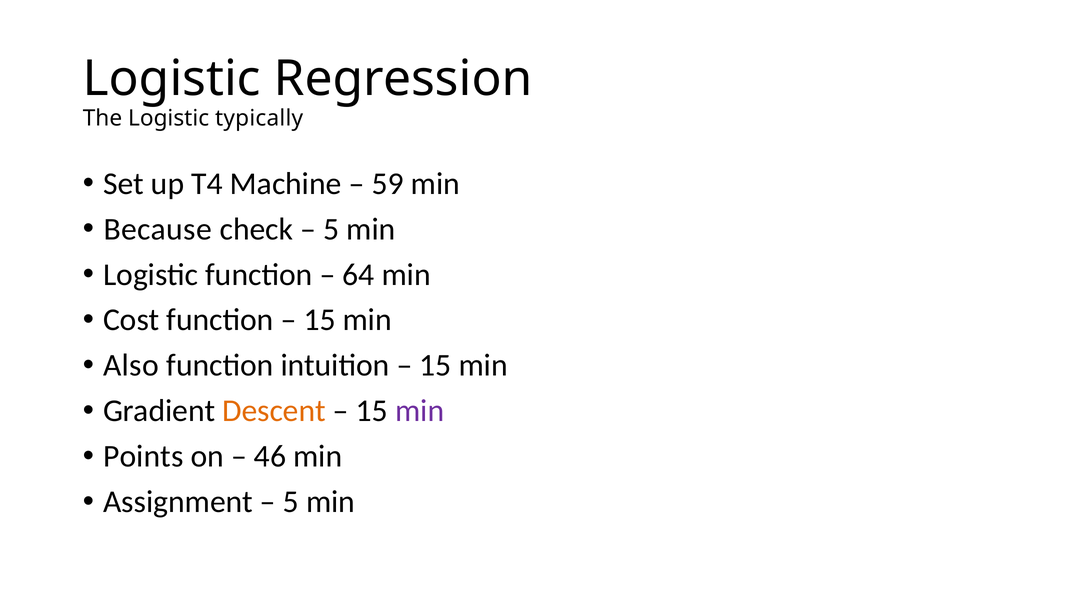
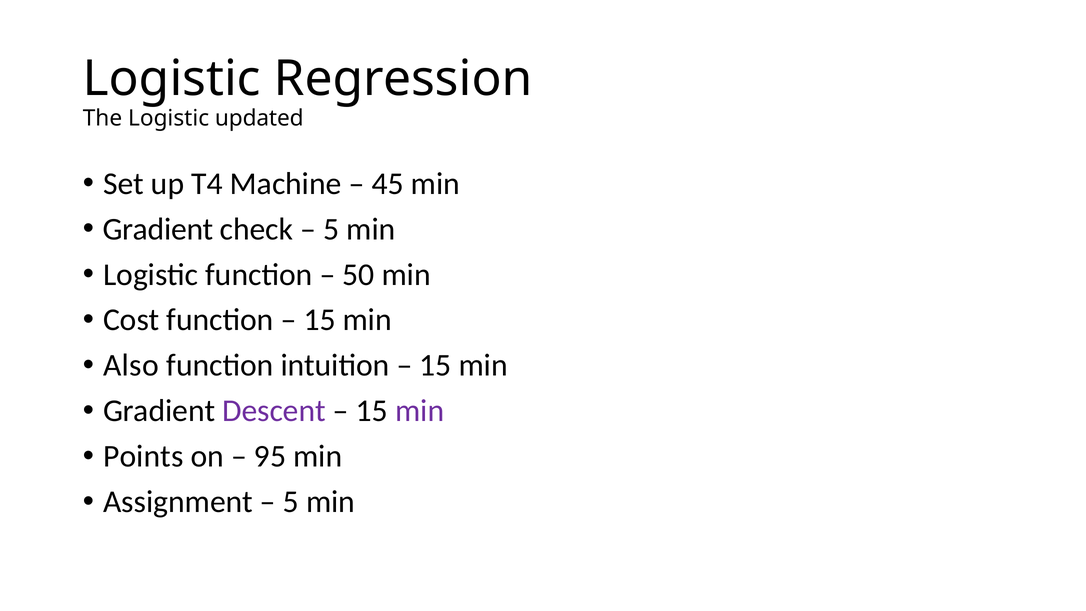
typically: typically -> updated
59: 59 -> 45
Because at (158, 229): Because -> Gradient
64: 64 -> 50
Descent colour: orange -> purple
46: 46 -> 95
